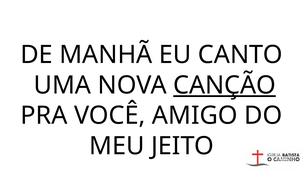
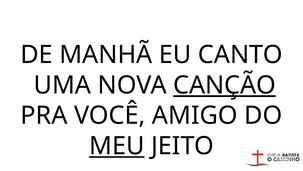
MEU underline: none -> present
